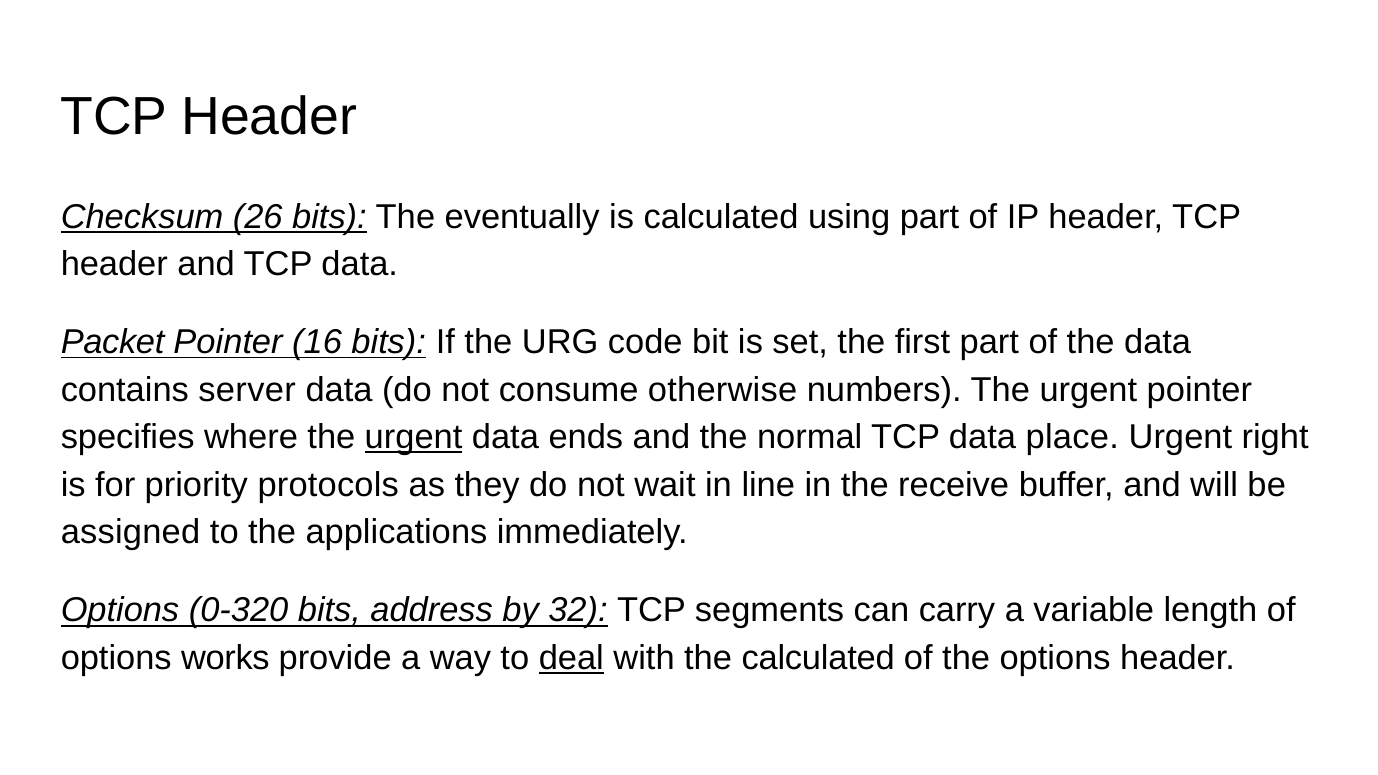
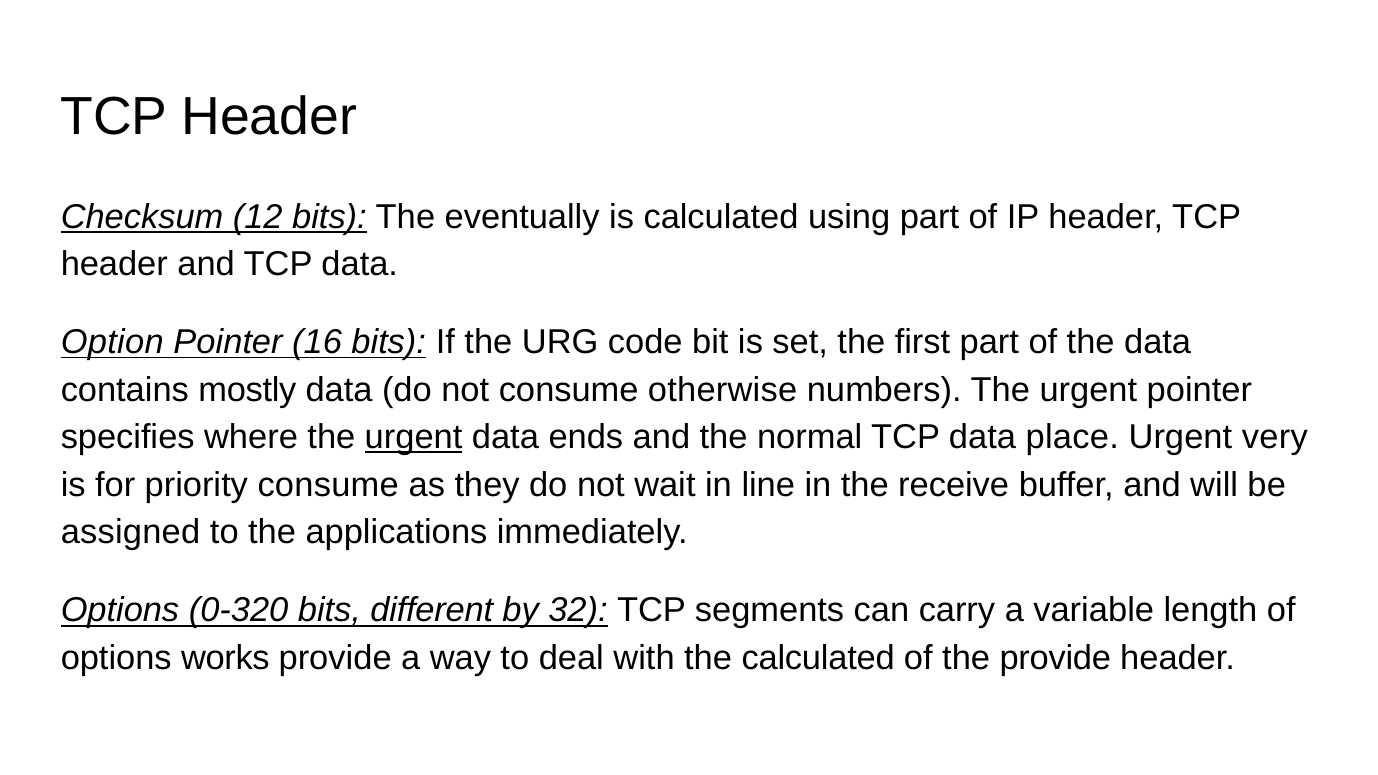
26: 26 -> 12
Packet: Packet -> Option
server: server -> mostly
right: right -> very
priority protocols: protocols -> consume
address: address -> different
deal underline: present -> none
the options: options -> provide
